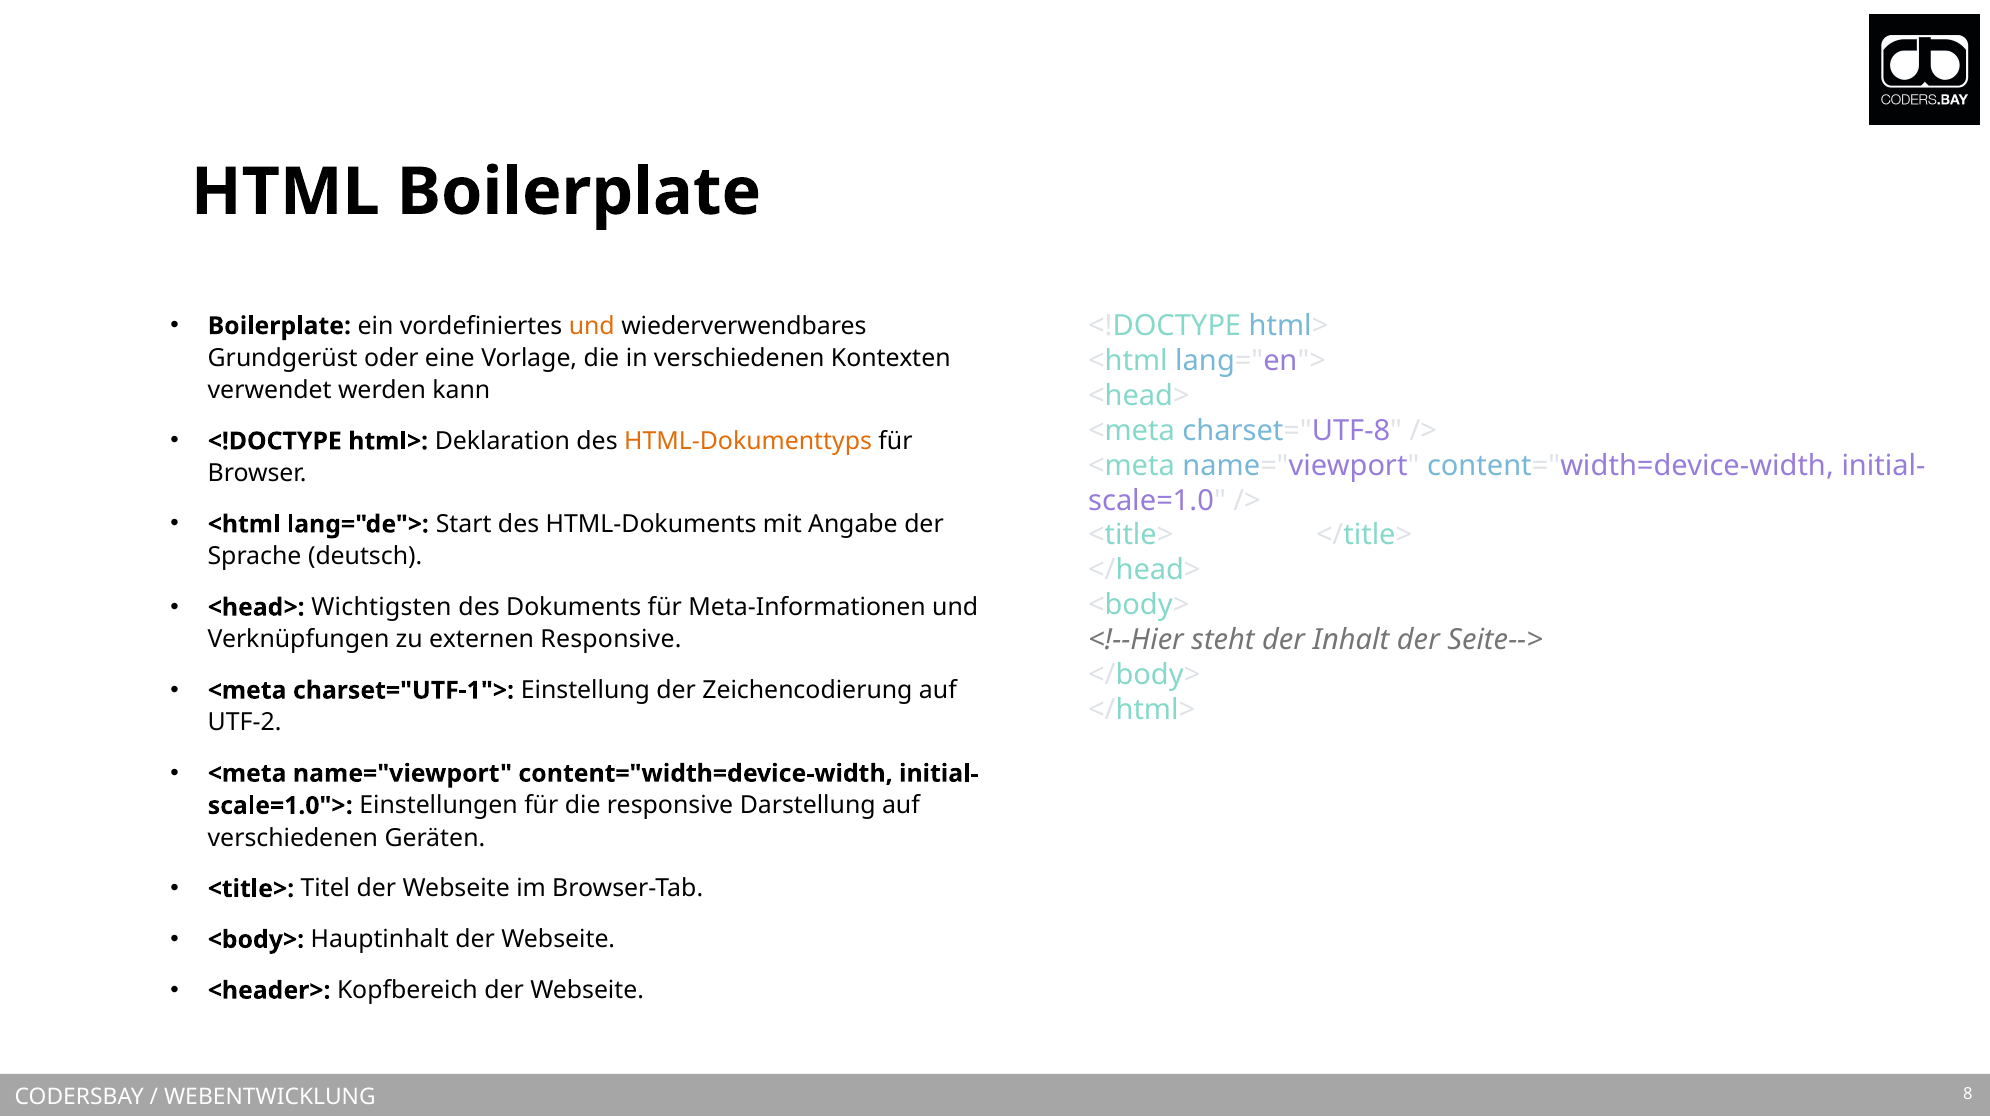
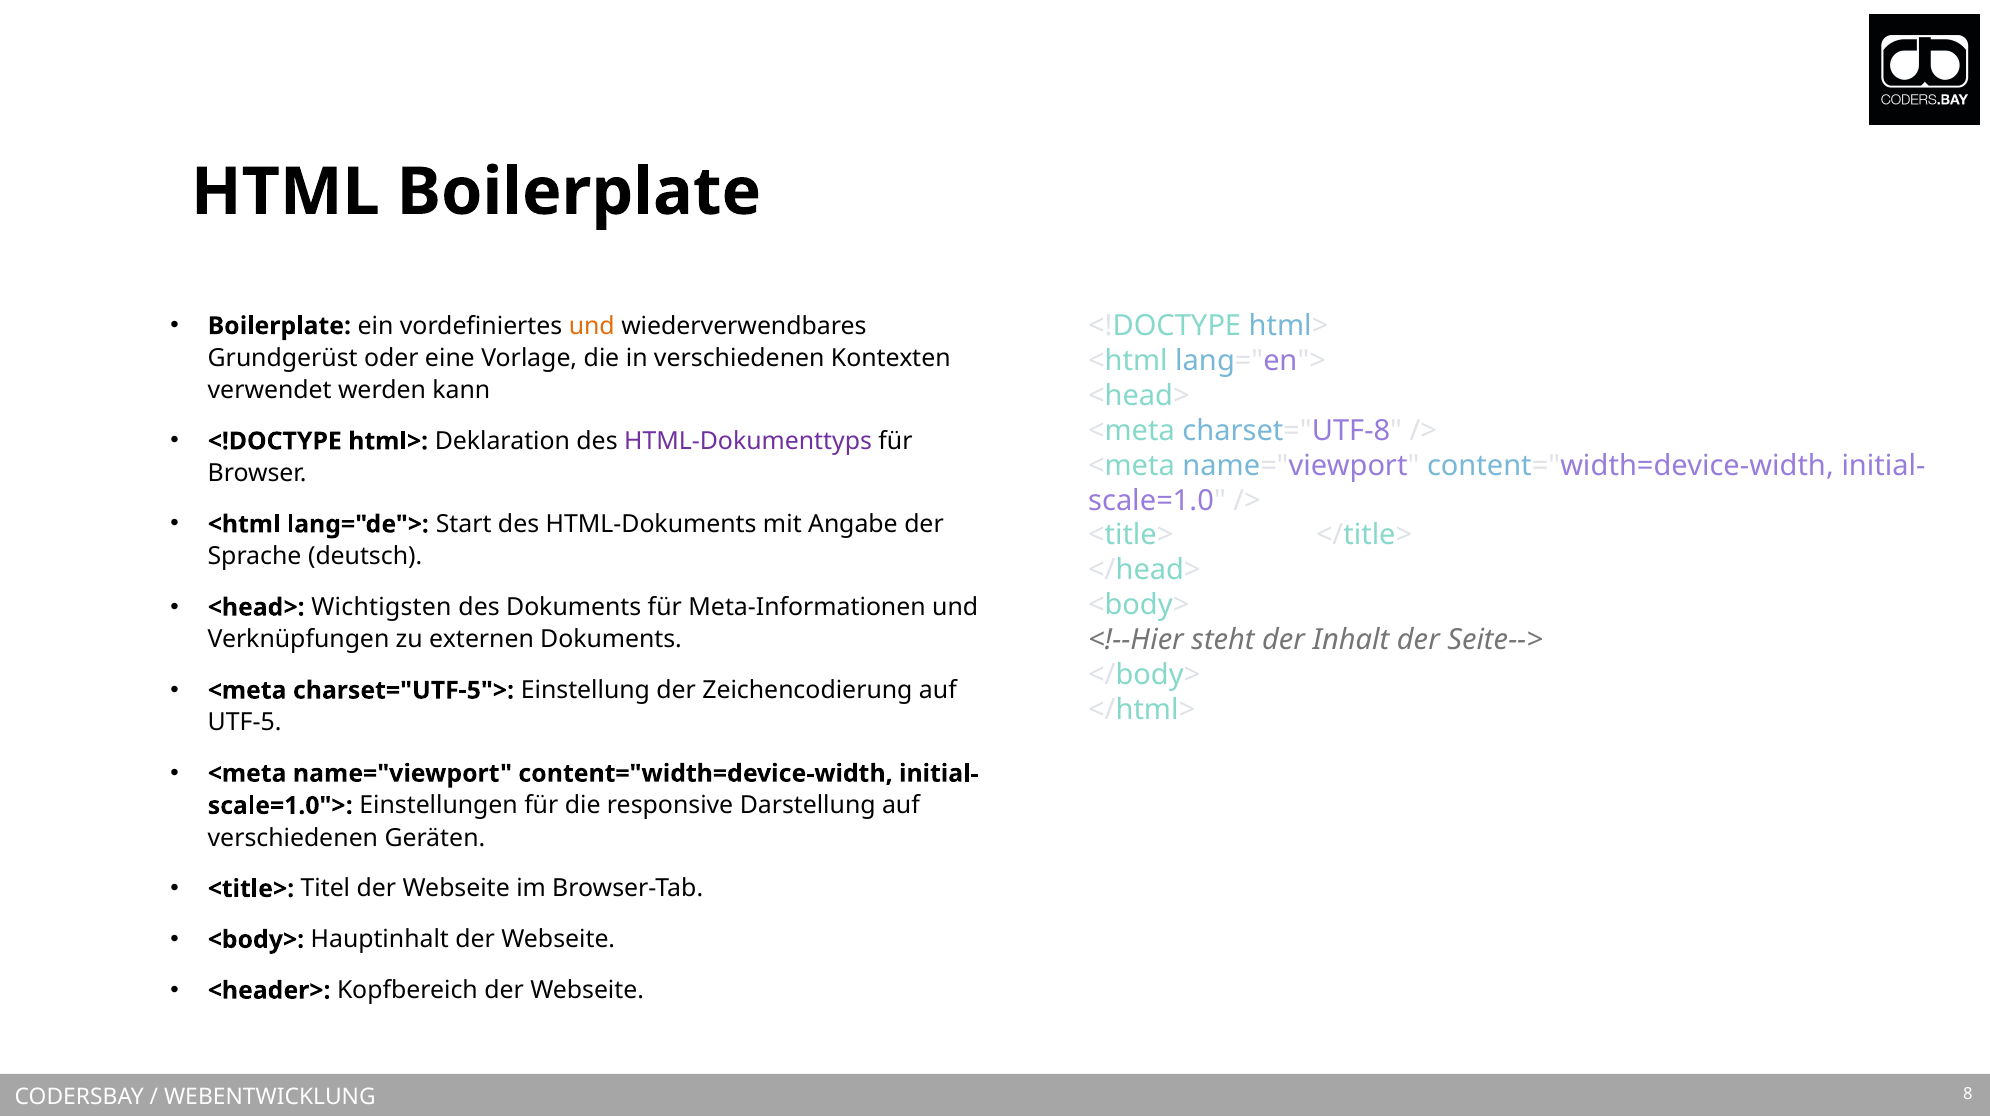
HTML-Dokumenttyps colour: orange -> purple
externen Responsive: Responsive -> Dokuments
charset="UTF-1">: charset="UTF-1"> -> charset="UTF-5">
UTF-2: UTF-2 -> UTF-5
